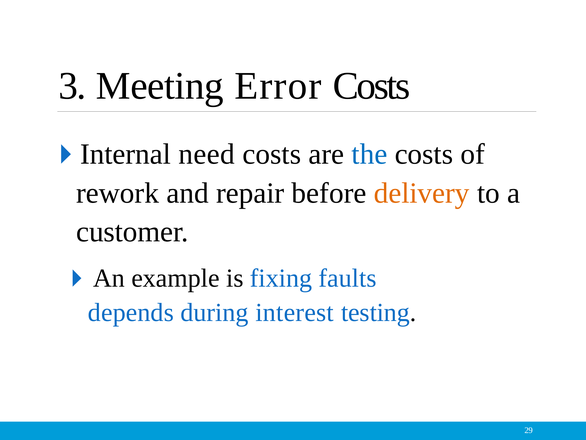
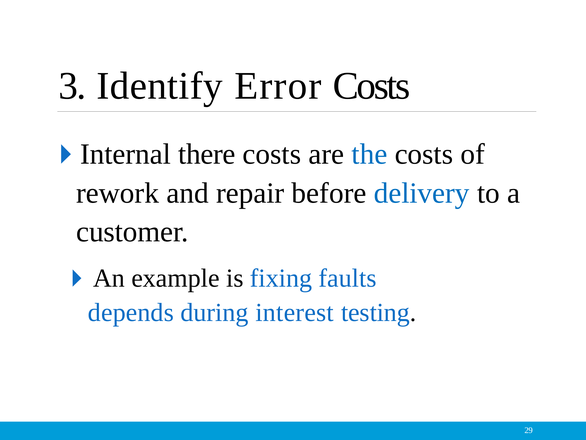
Meeting: Meeting -> Identify
need: need -> there
delivery colour: orange -> blue
